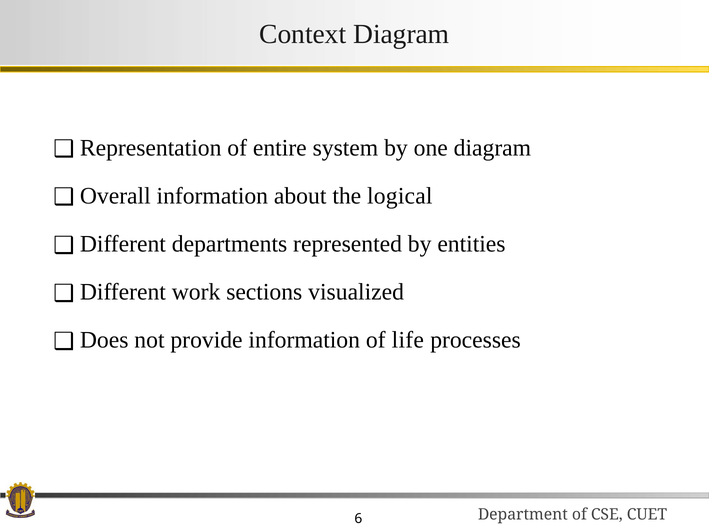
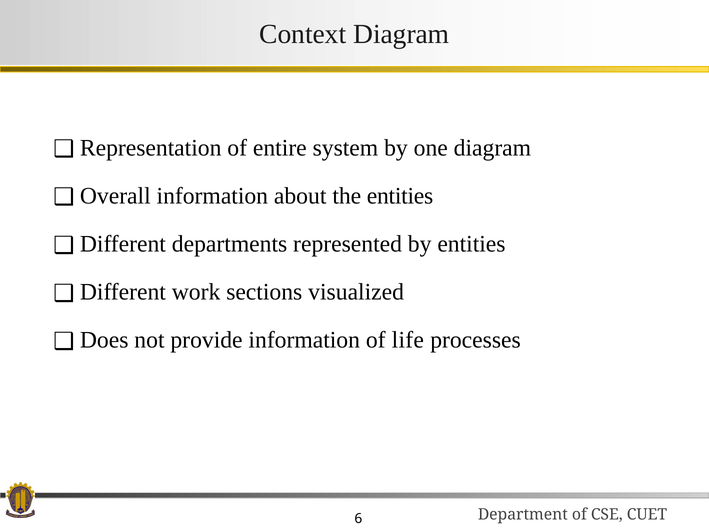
the logical: logical -> entities
